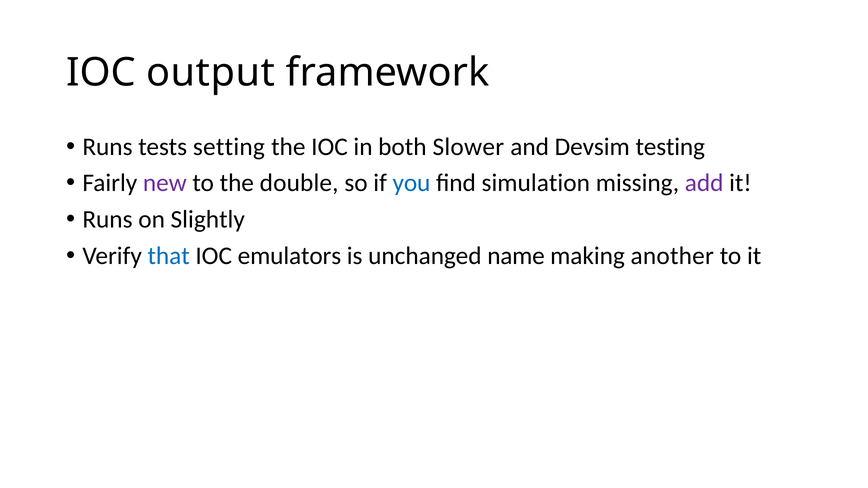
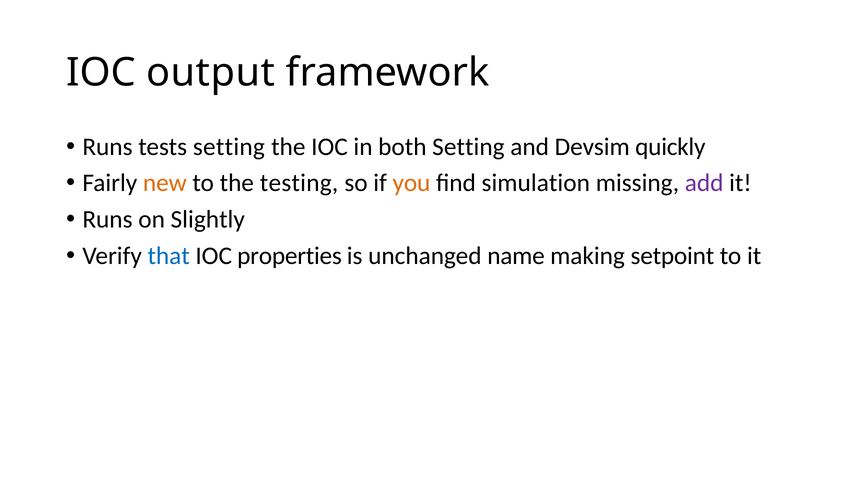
both Slower: Slower -> Setting
testing: testing -> quickly
new colour: purple -> orange
double: double -> testing
you colour: blue -> orange
emulators: emulators -> properties
another: another -> setpoint
